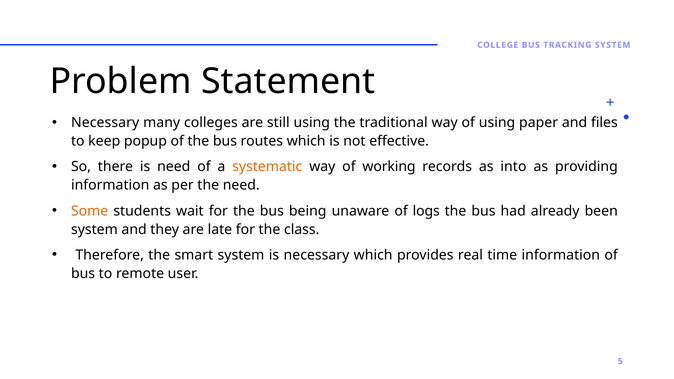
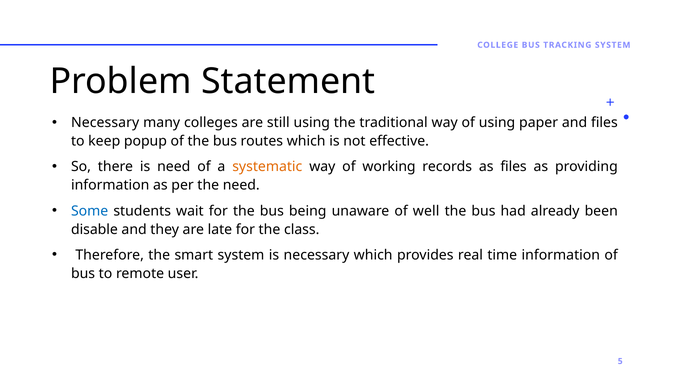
as into: into -> files
Some colour: orange -> blue
logs: logs -> well
system at (94, 230): system -> disable
